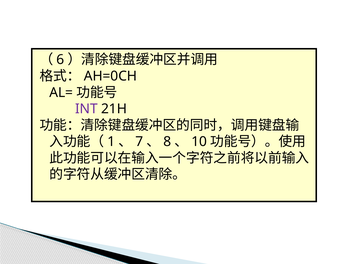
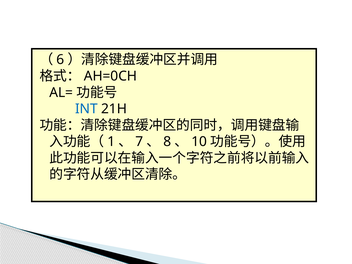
INT colour: purple -> blue
